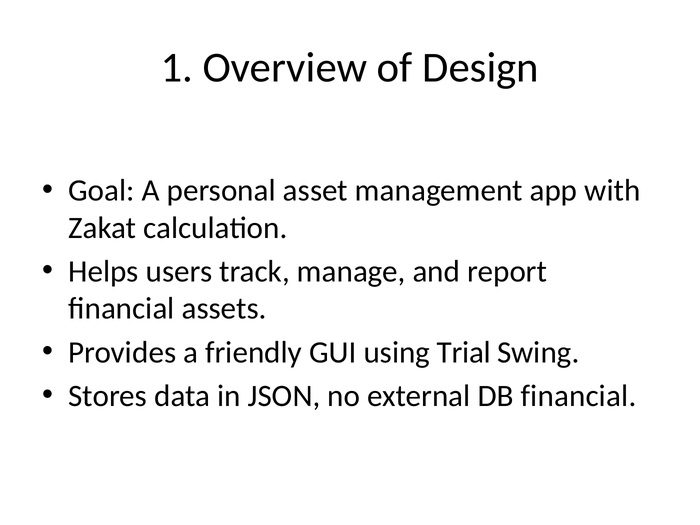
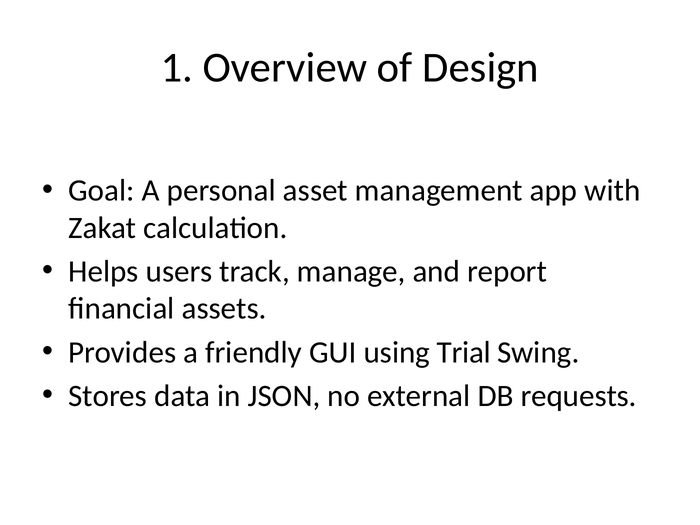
DB financial: financial -> requests
